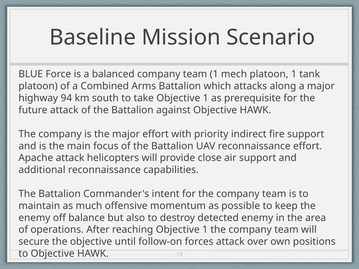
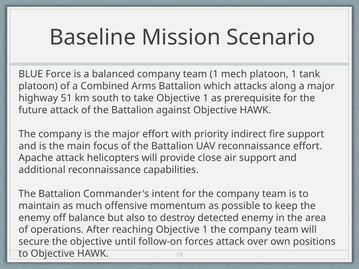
94: 94 -> 51
